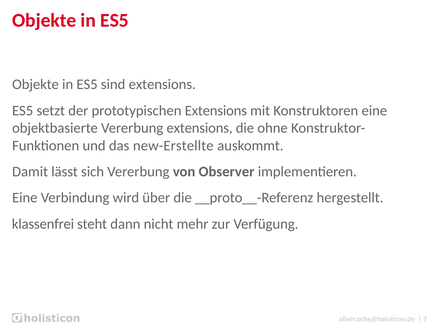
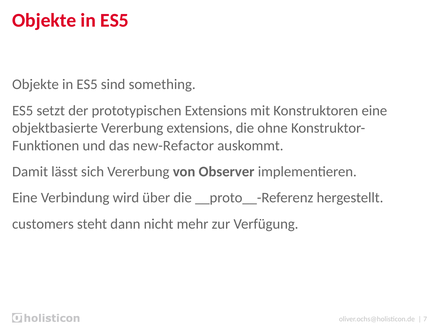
sind extensions: extensions -> something
new-Erstellte: new-Erstellte -> new-Refactor
klassenfrei: klassenfrei -> customers
